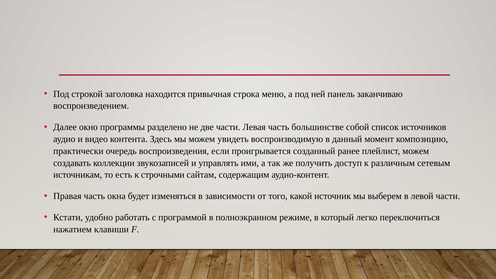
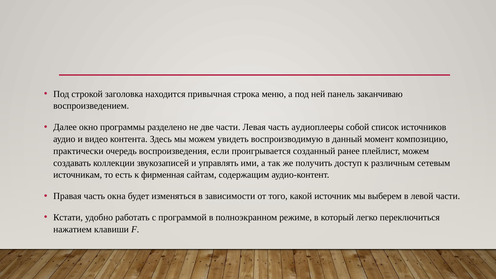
большинстве: большинстве -> аудиоплееры
строчными: строчными -> фирменная
